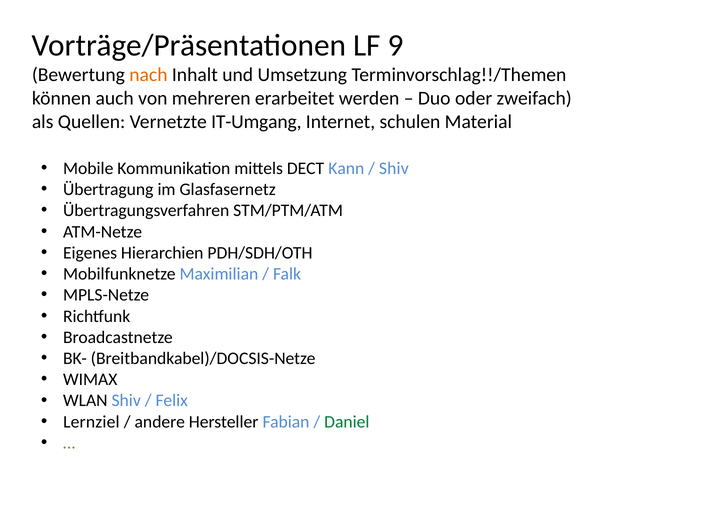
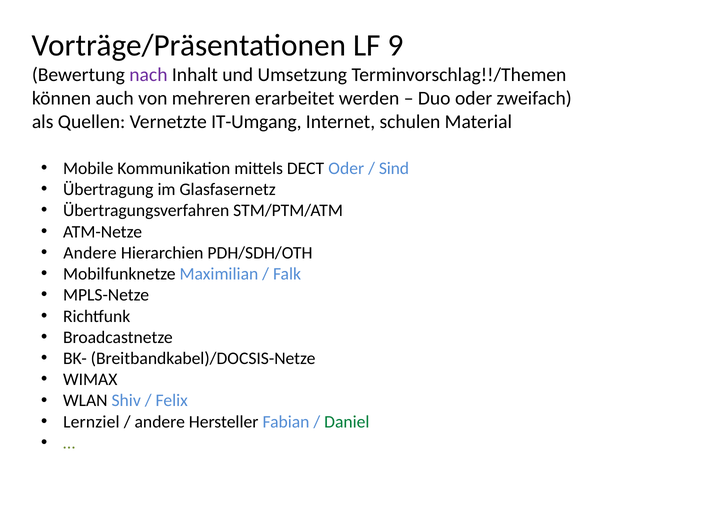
nach colour: orange -> purple
DECT Kann: Kann -> Oder
Shiv at (394, 168): Shiv -> Sind
Eigenes at (90, 253): Eigenes -> Andere
